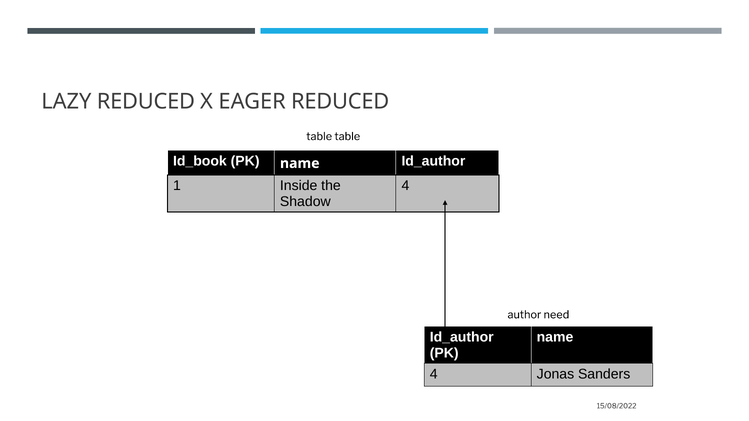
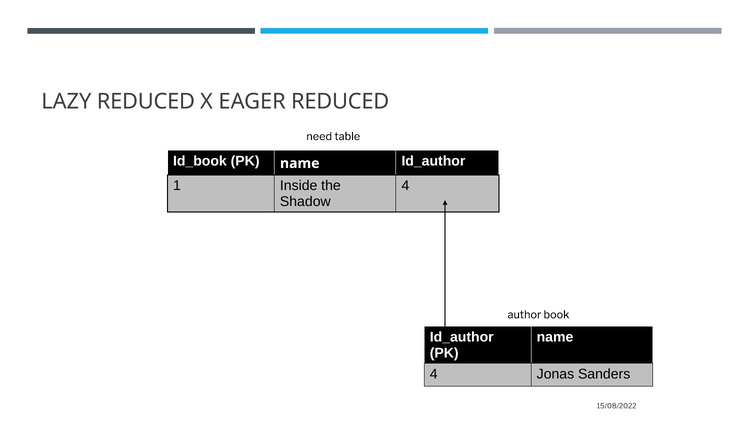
table at (319, 137): table -> need
need: need -> book
